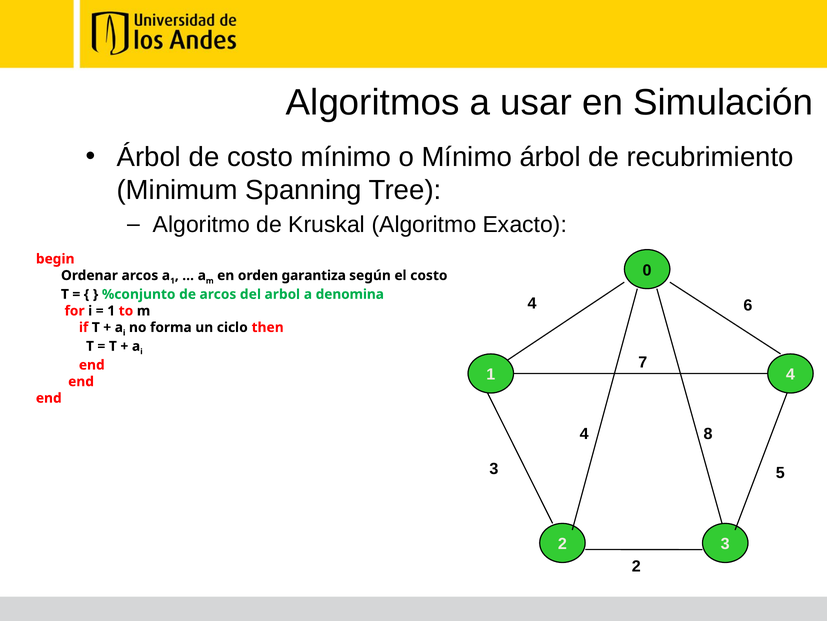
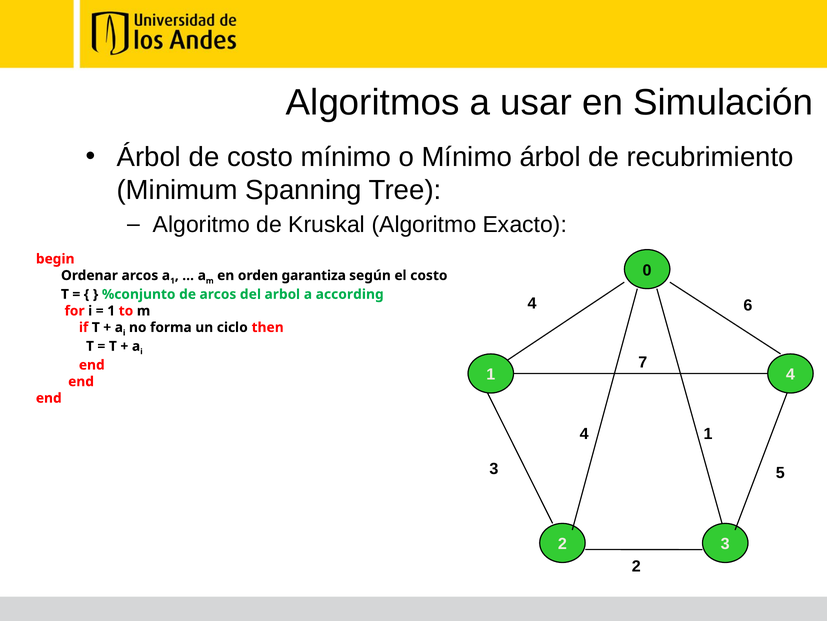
denomina: denomina -> according
4 8: 8 -> 1
